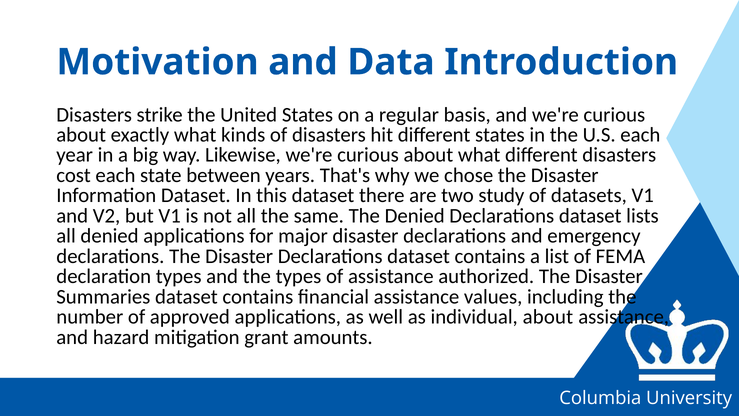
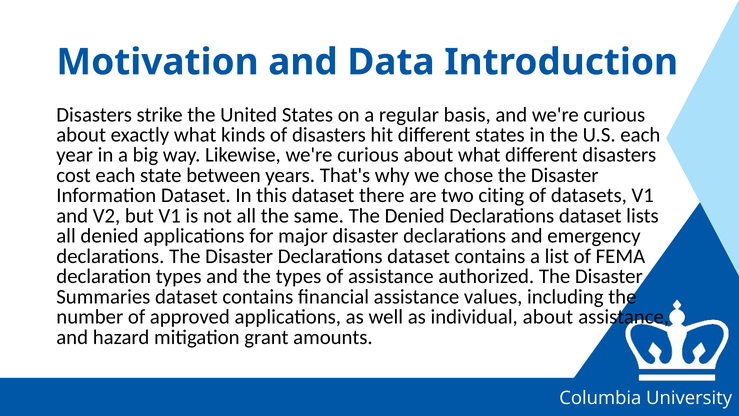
study: study -> citing
